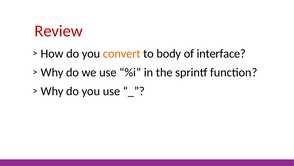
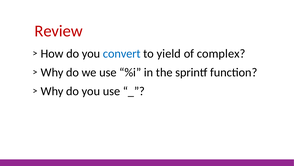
convert colour: orange -> blue
body: body -> yield
interface: interface -> complex
